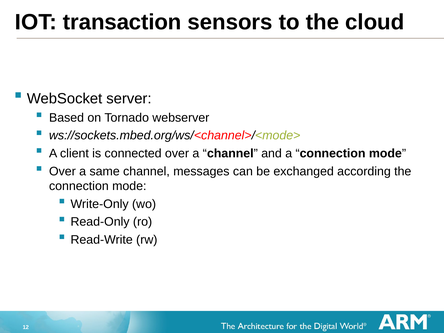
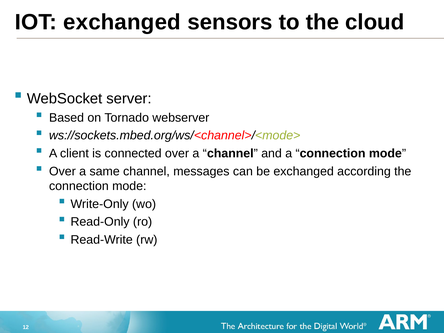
IOT transaction: transaction -> exchanged
